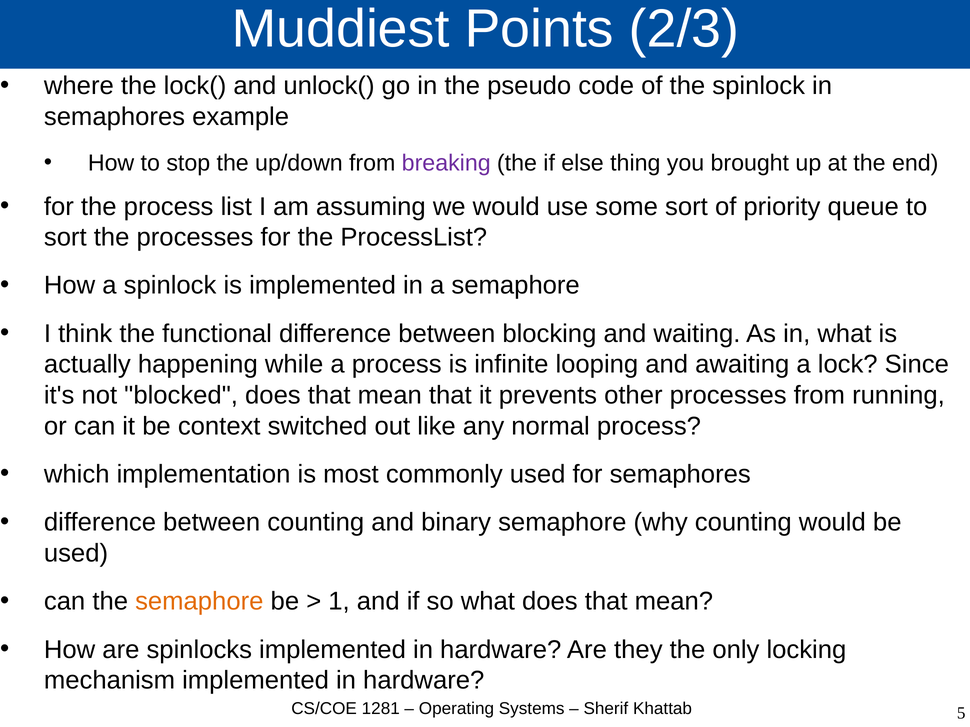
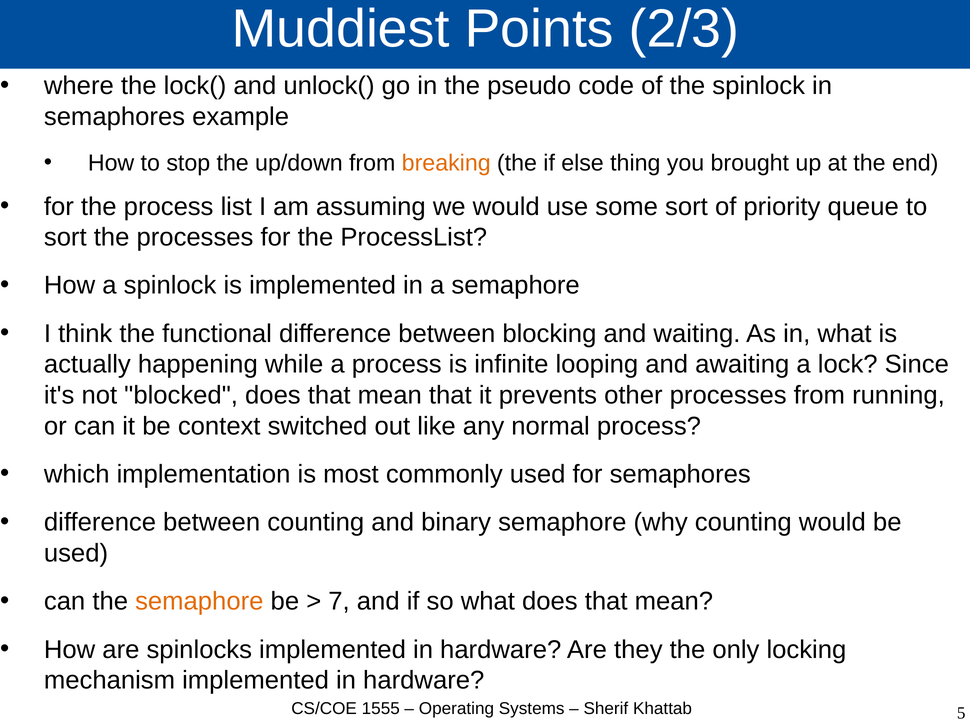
breaking colour: purple -> orange
1: 1 -> 7
1281: 1281 -> 1555
